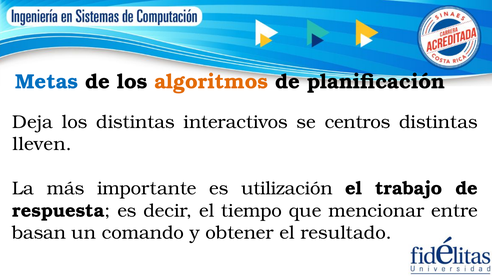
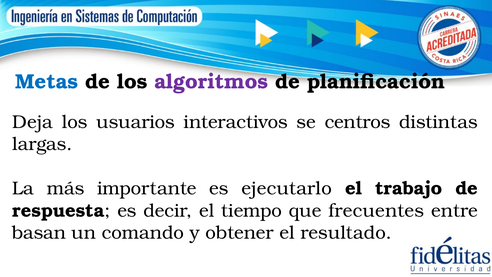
algoritmos colour: orange -> purple
los distintas: distintas -> usuarios
lleven: lleven -> largas
utilización: utilización -> ejecutarlo
mencionar: mencionar -> frecuentes
